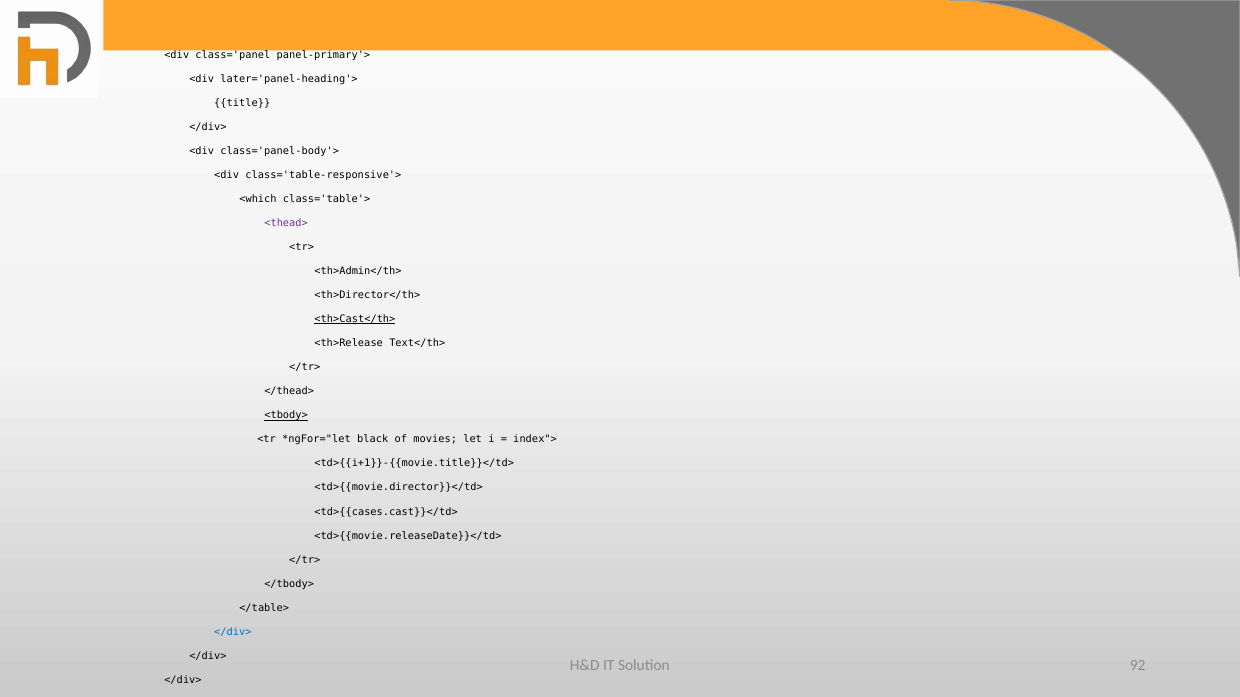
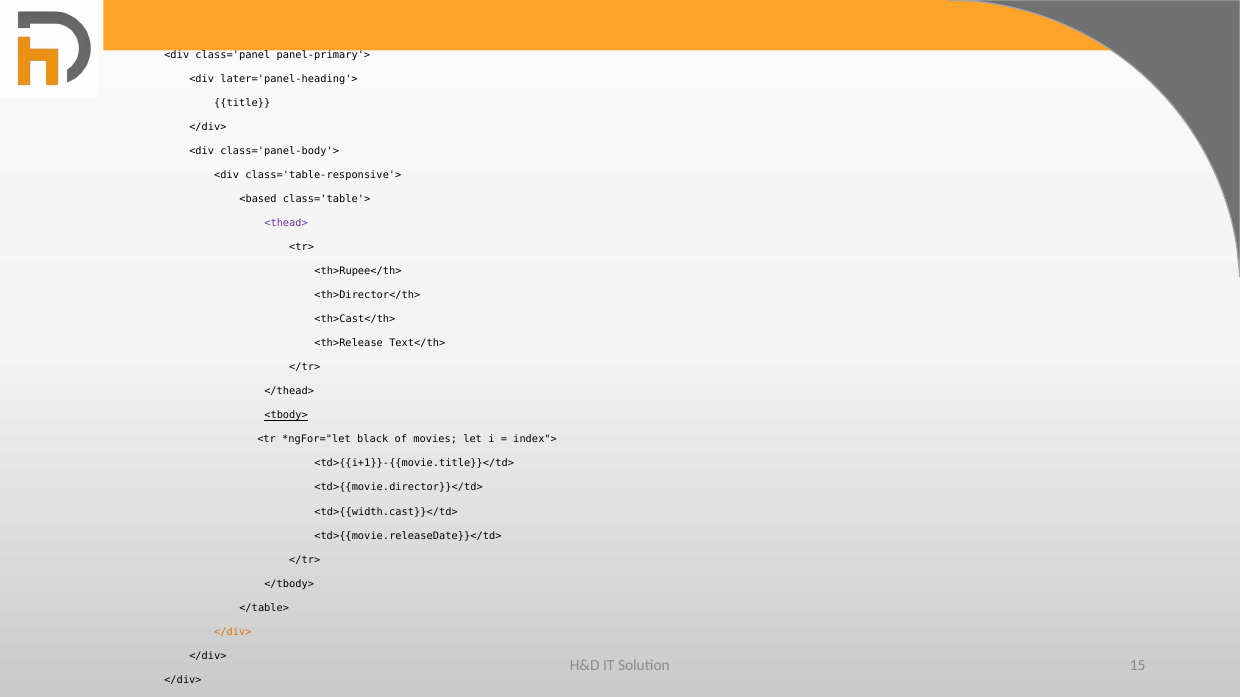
<which: <which -> <based
<th>Admin</th>: <th>Admin</th> -> <th>Rupee</th>
<th>Cast</th> underline: present -> none
<td>{{cases.cast}}</td>: <td>{{cases.cast}}</td> -> <td>{{width.cast}}</td>
</div> at (233, 632) colour: blue -> orange
92: 92 -> 15
